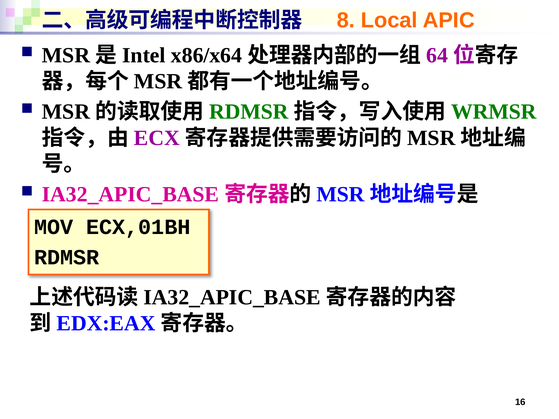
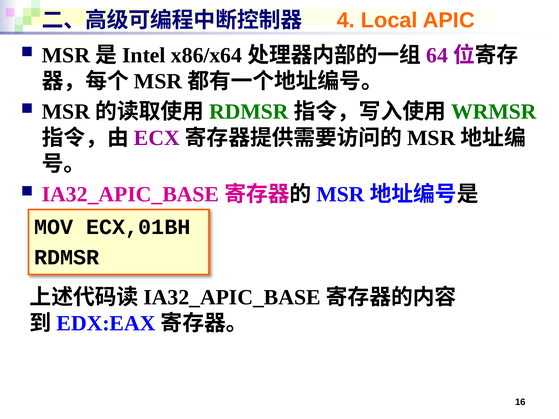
8: 8 -> 4
